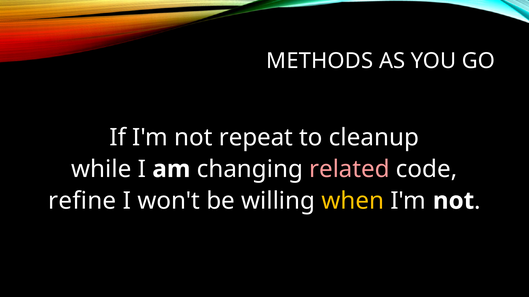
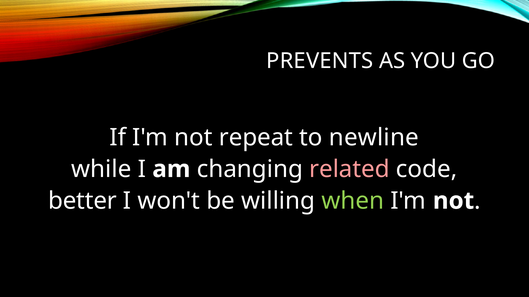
METHODS: METHODS -> PREVENTS
cleanup: cleanup -> newline
refine: refine -> better
when colour: yellow -> light green
